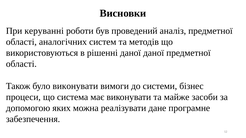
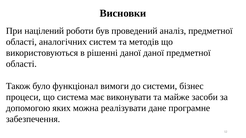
керуванні: керуванні -> націлений
було виконувати: виконувати -> функціонал
